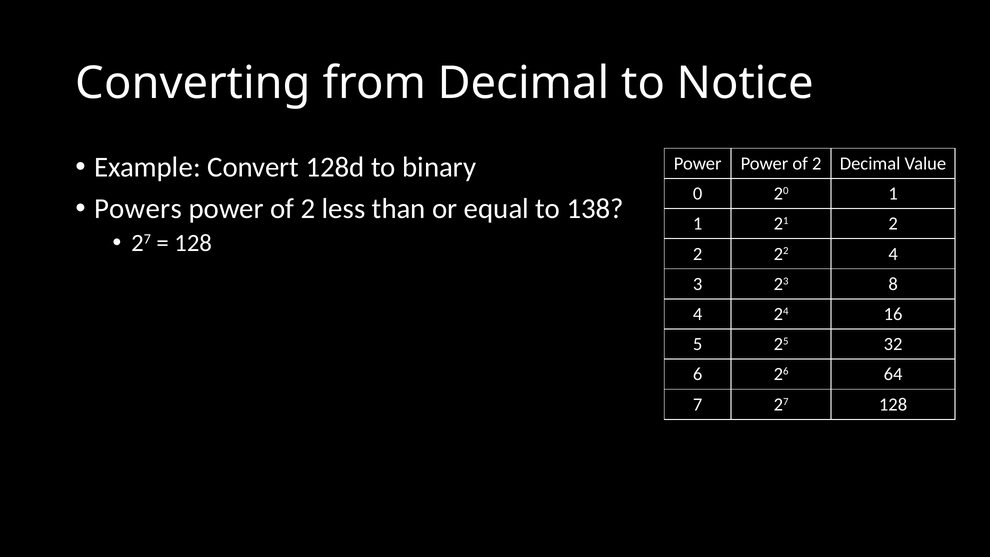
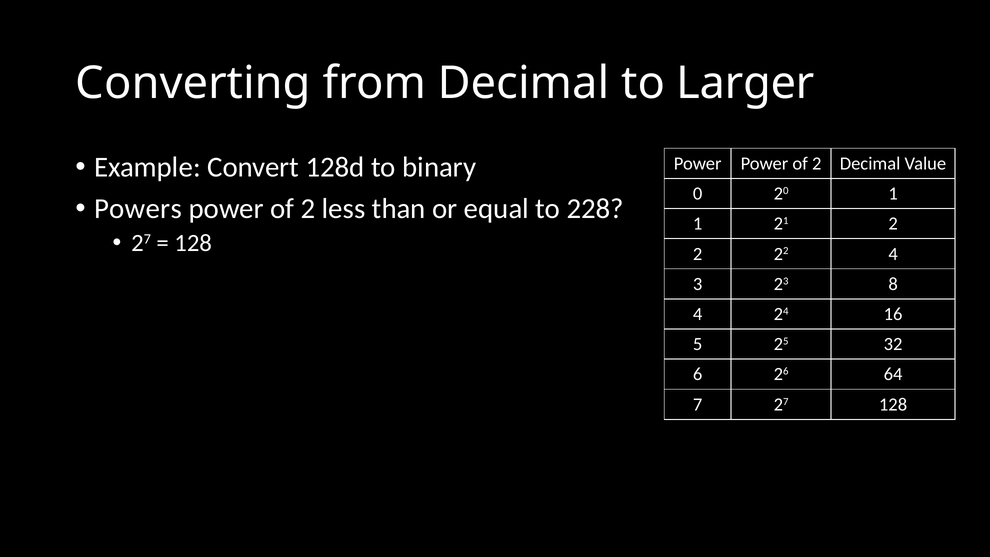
Notice: Notice -> Larger
138: 138 -> 228
